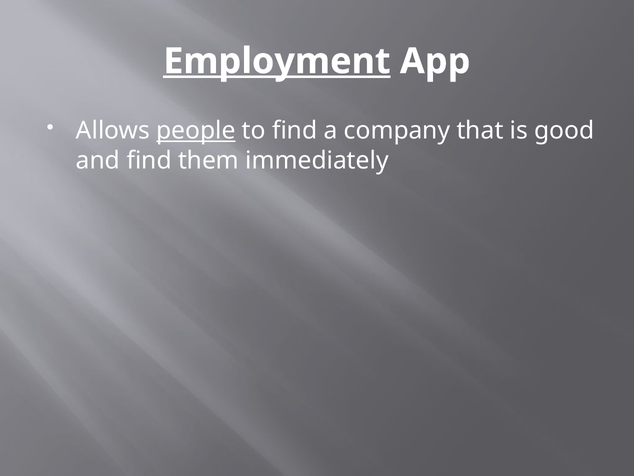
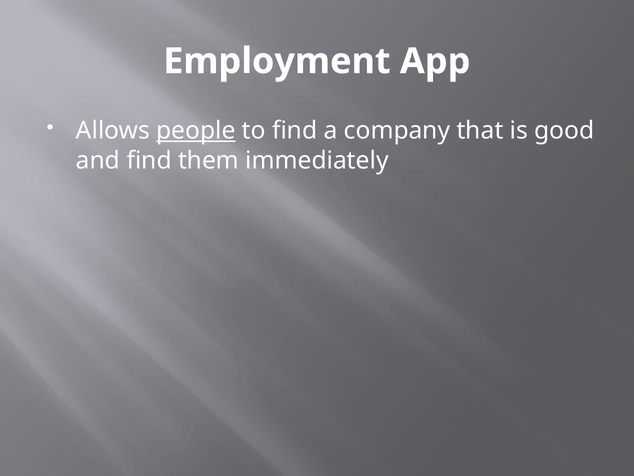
Employment underline: present -> none
